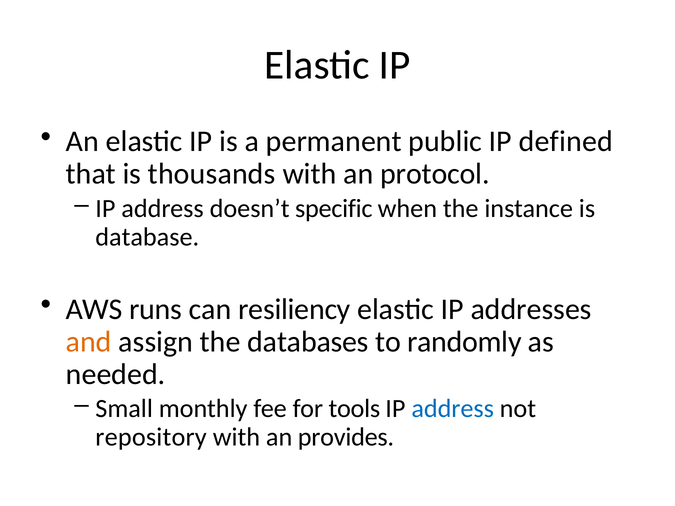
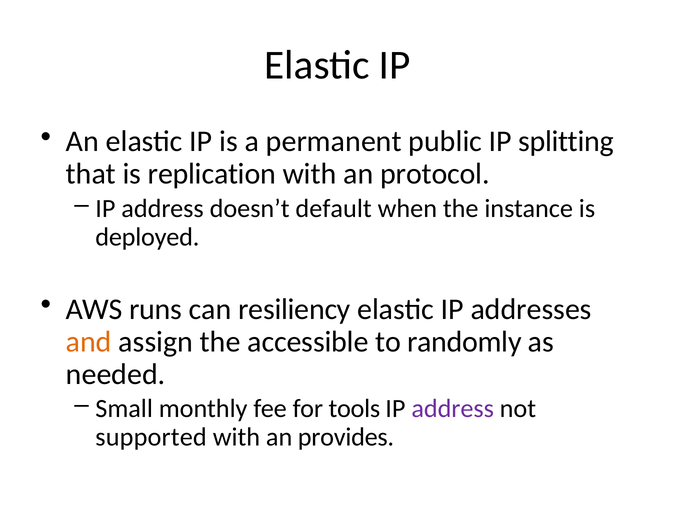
defined: defined -> splitting
thousands: thousands -> replication
specific: specific -> default
database: database -> deployed
databases: databases -> accessible
address at (453, 409) colour: blue -> purple
repository: repository -> supported
